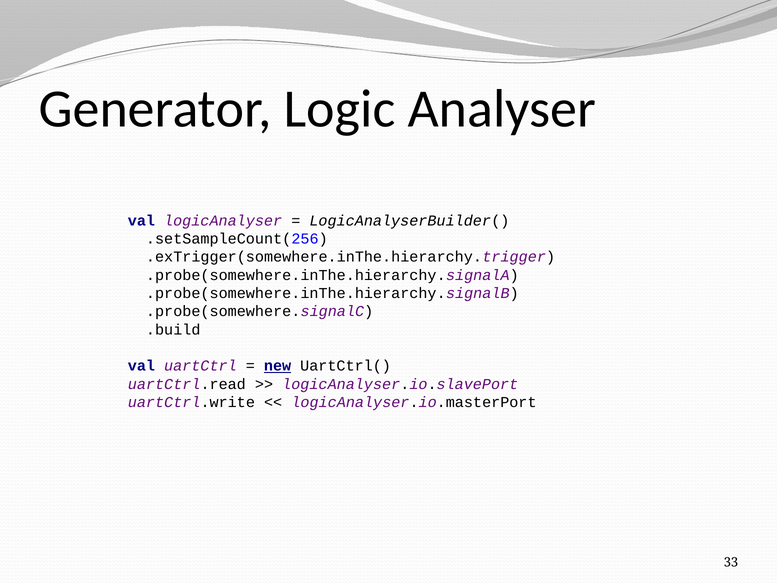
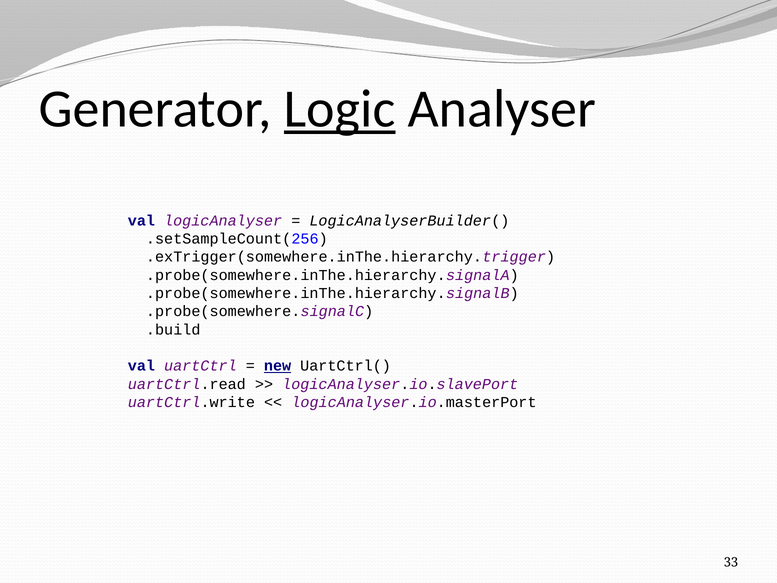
Logic underline: none -> present
